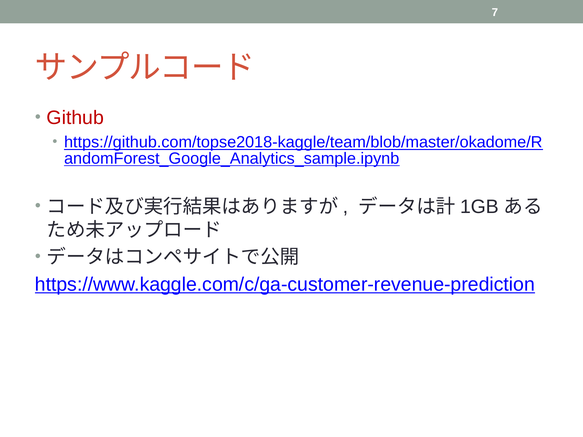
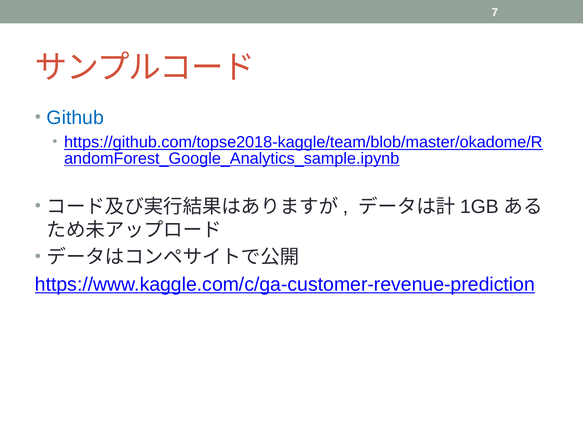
Github colour: red -> blue
